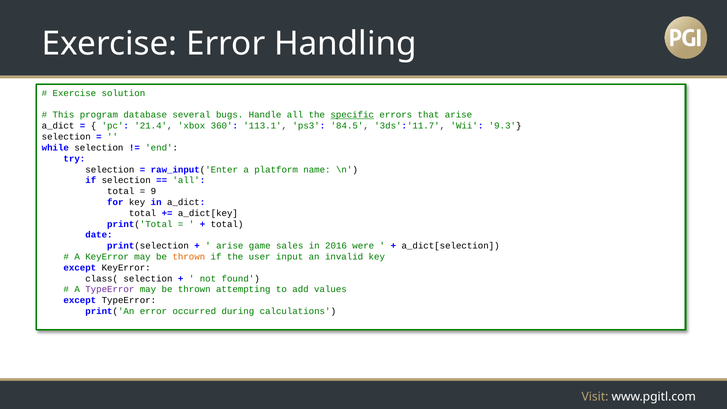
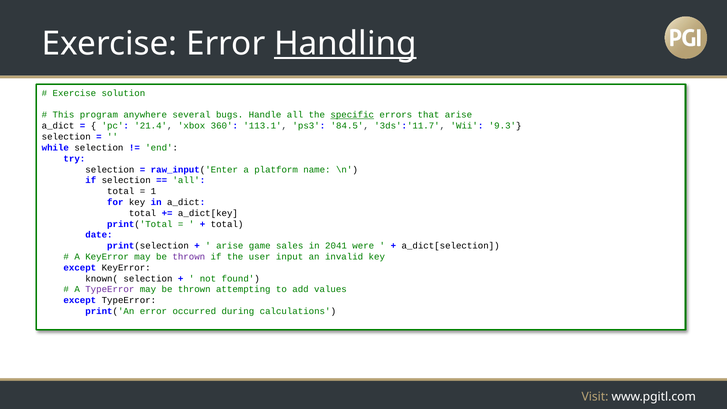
Handling underline: none -> present
database: database -> anywhere
9: 9 -> 1
2016: 2016 -> 2041
thrown at (189, 257) colour: orange -> purple
class(: class( -> known(
